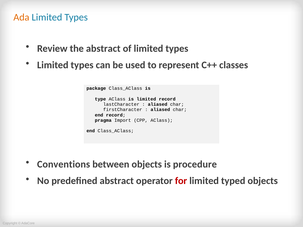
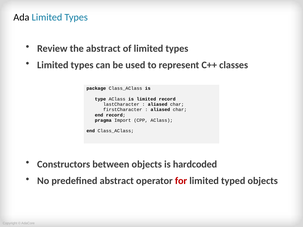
Ada colour: orange -> black
Conventions: Conventions -> Constructors
procedure: procedure -> hardcoded
